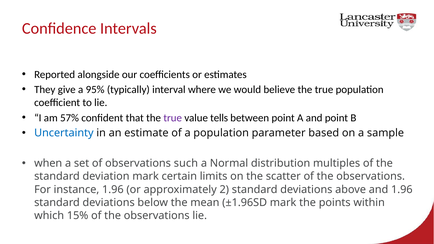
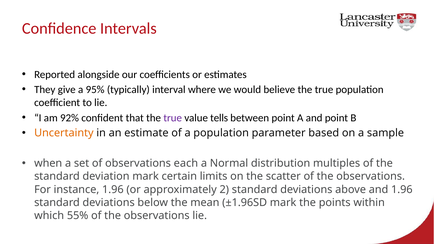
57%: 57% -> 92%
Uncertainty colour: blue -> orange
such: such -> each
15%: 15% -> 55%
